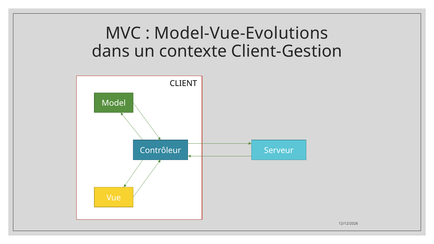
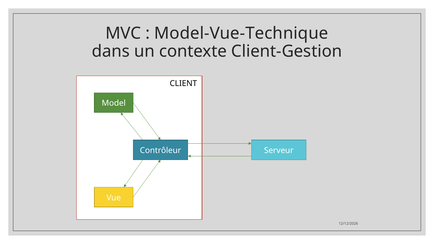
Model-Vue-Evolutions: Model-Vue-Evolutions -> Model-Vue-Technique
